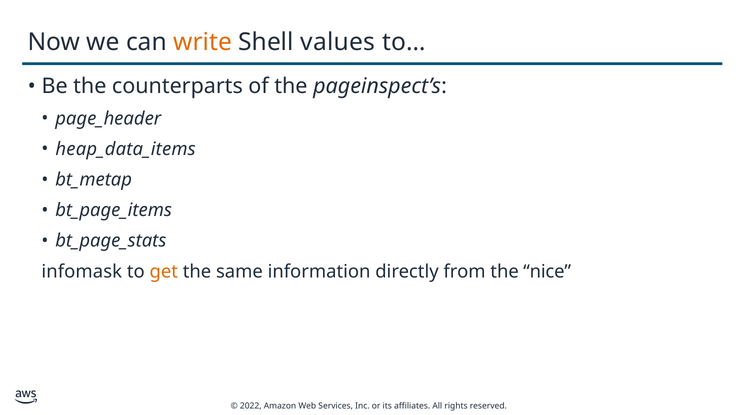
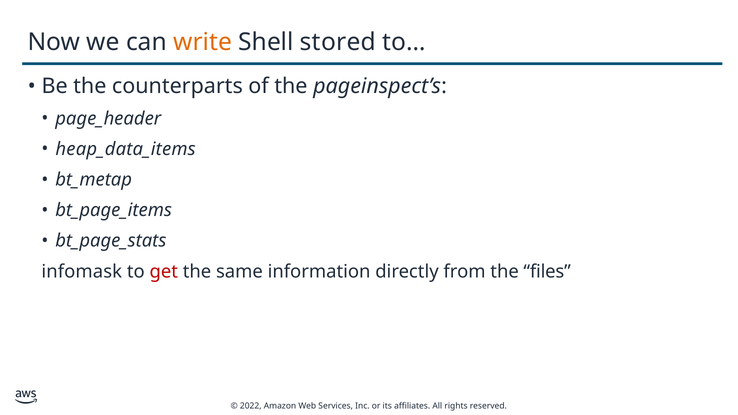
values: values -> stored
get colour: orange -> red
nice: nice -> files
